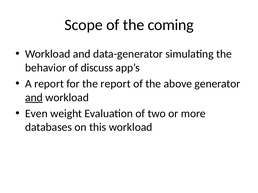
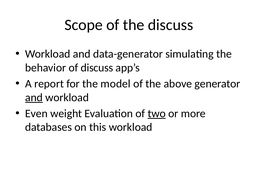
the coming: coming -> discuss
the report: report -> model
two underline: none -> present
